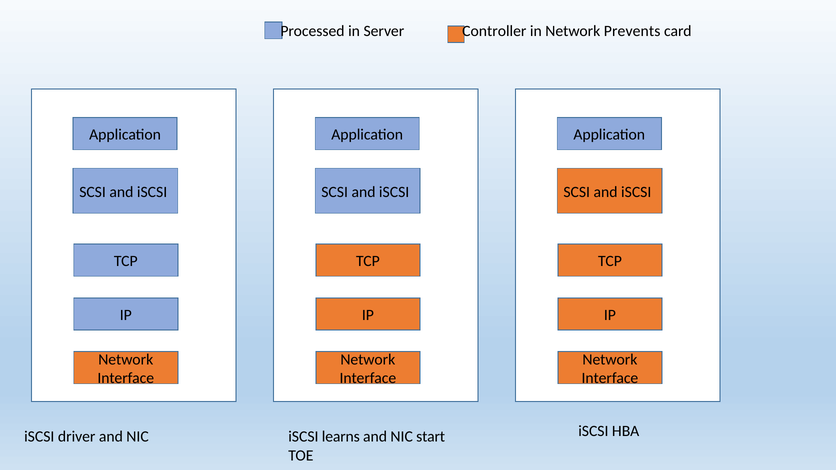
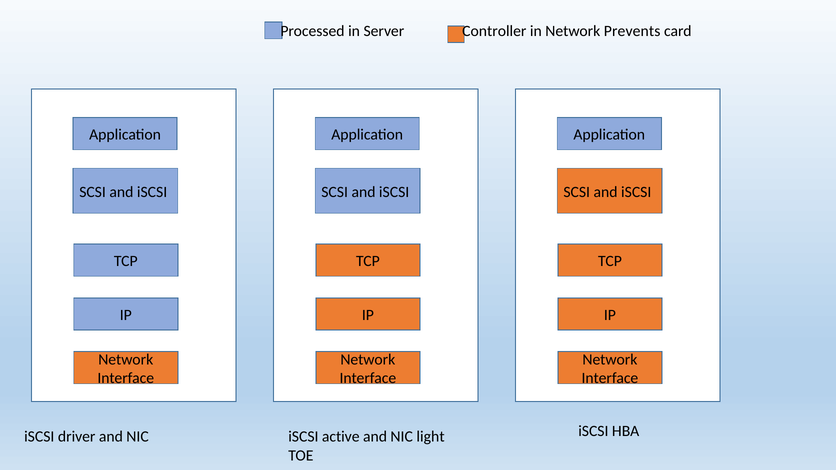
learns: learns -> active
start: start -> light
